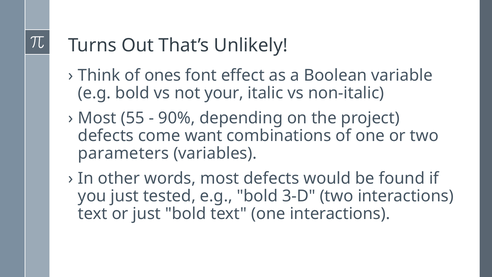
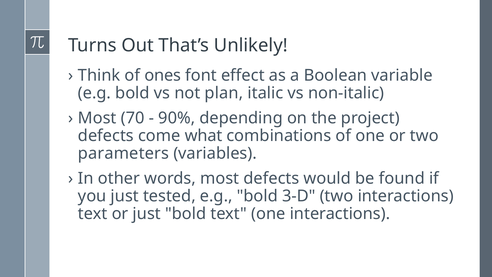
your: your -> plan
55: 55 -> 70
want: want -> what
